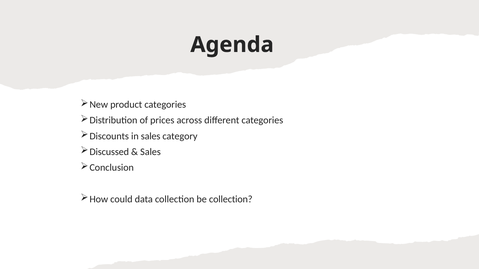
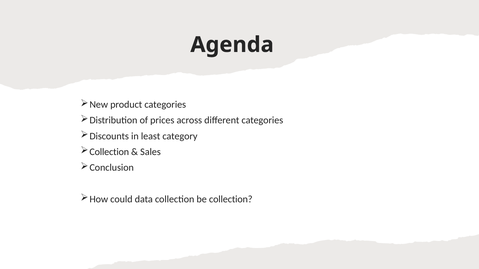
in sales: sales -> least
Discussed at (109, 152): Discussed -> Collection
